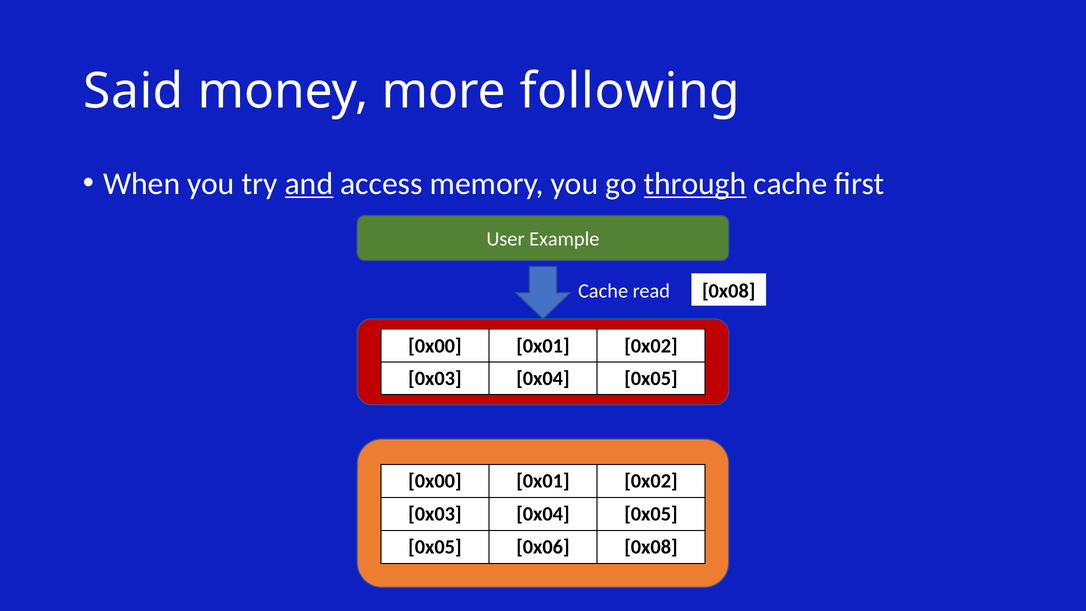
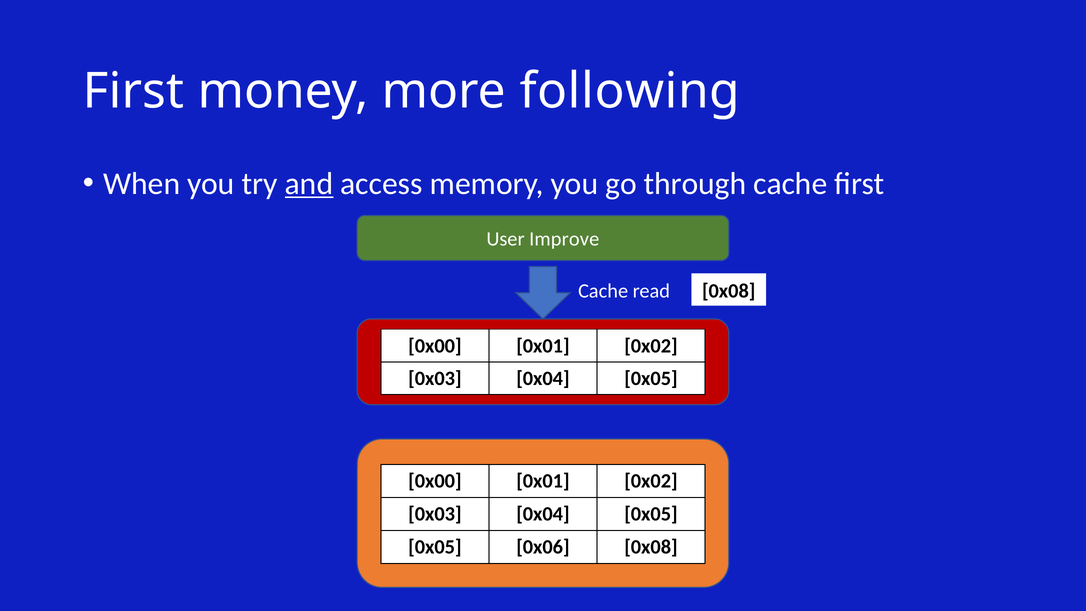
Said at (133, 91): Said -> First
through underline: present -> none
Example: Example -> Improve
